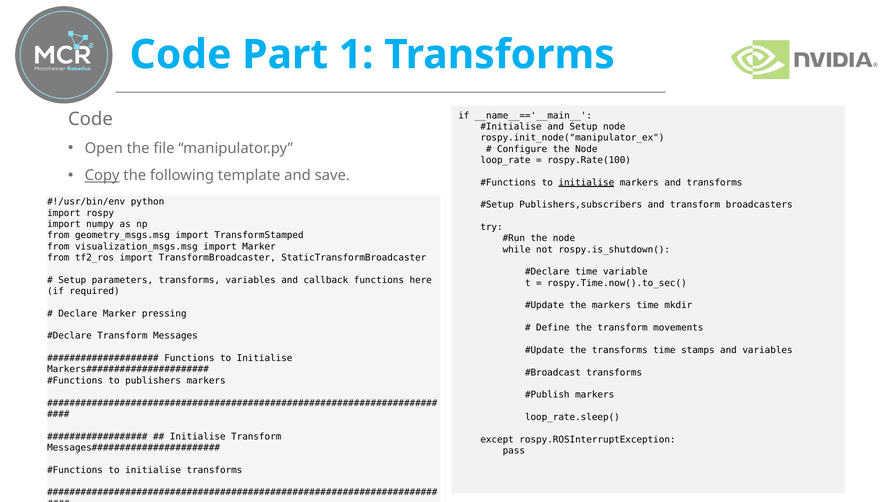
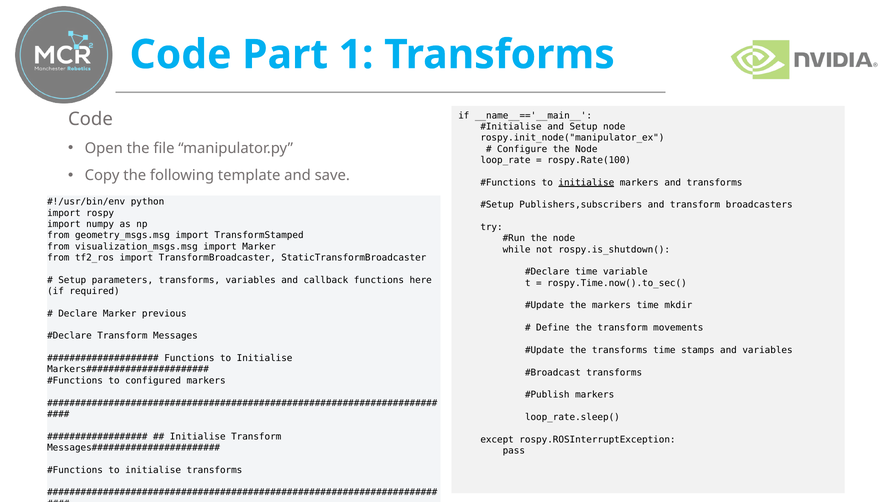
Copy underline: present -> none
pressing: pressing -> previous
publishers: publishers -> configured
